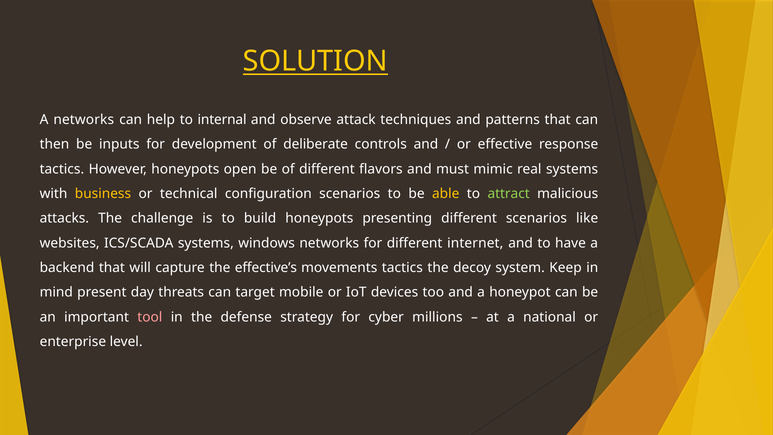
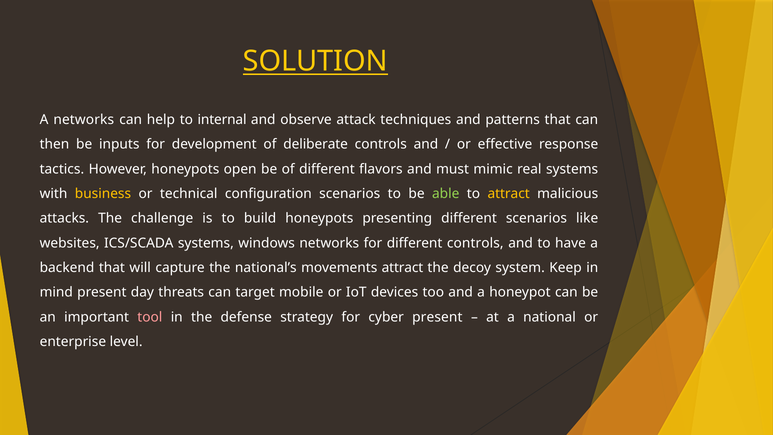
able colour: yellow -> light green
attract at (509, 194) colour: light green -> yellow
different internet: internet -> controls
effective’s: effective’s -> national’s
movements tactics: tactics -> attract
cyber millions: millions -> present
